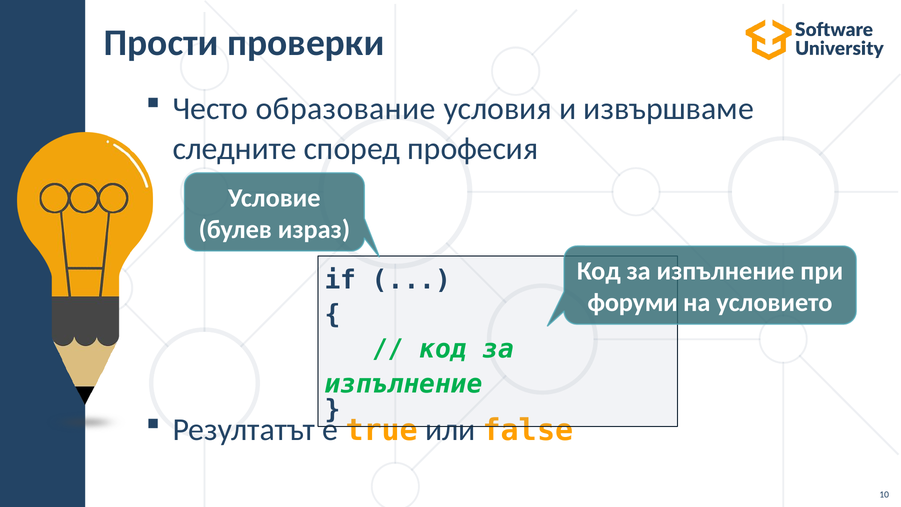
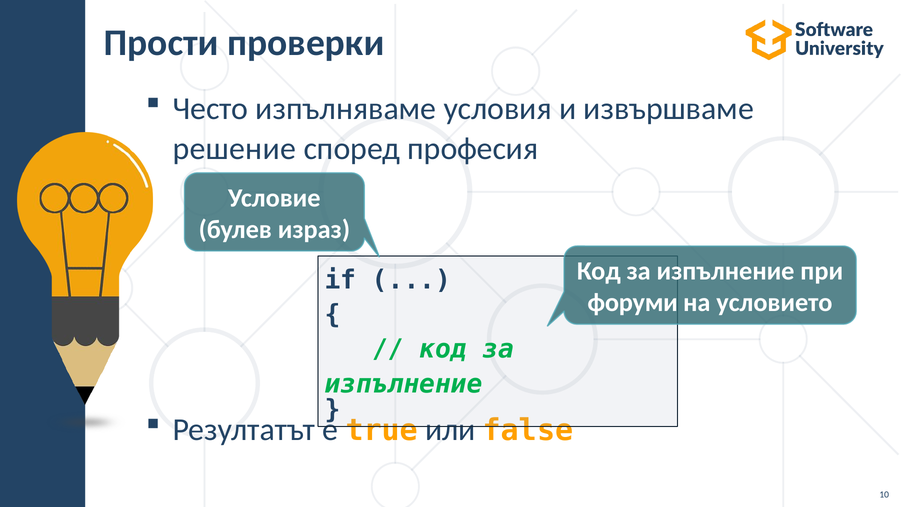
образование: образование -> изпълняваме
следните: следните -> решение
